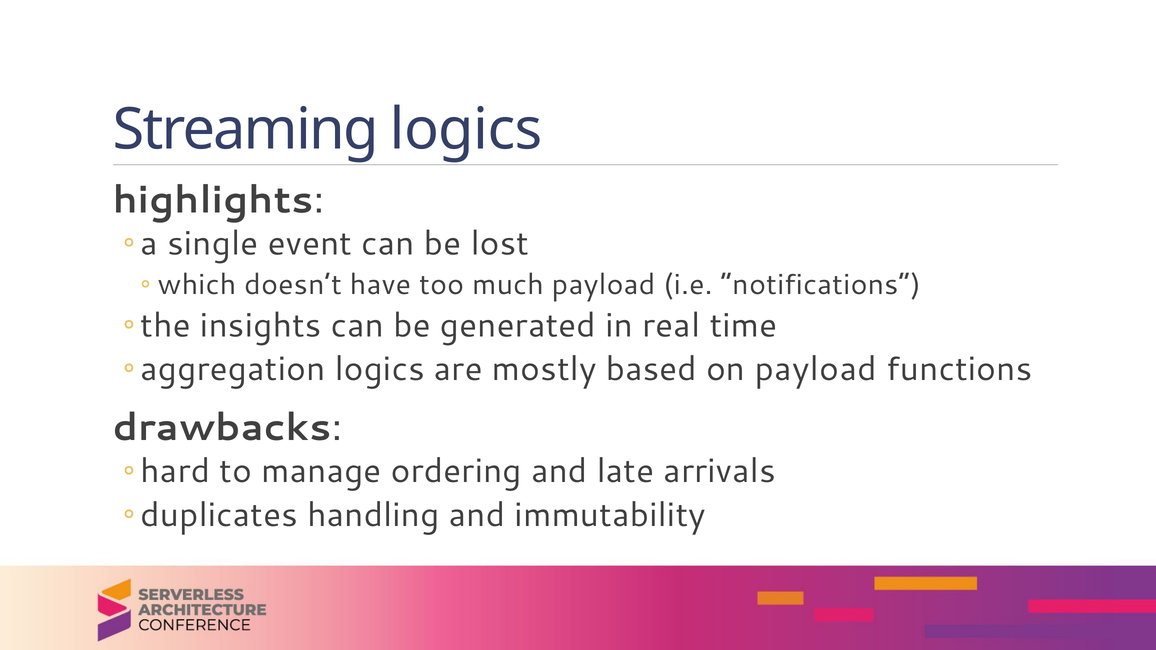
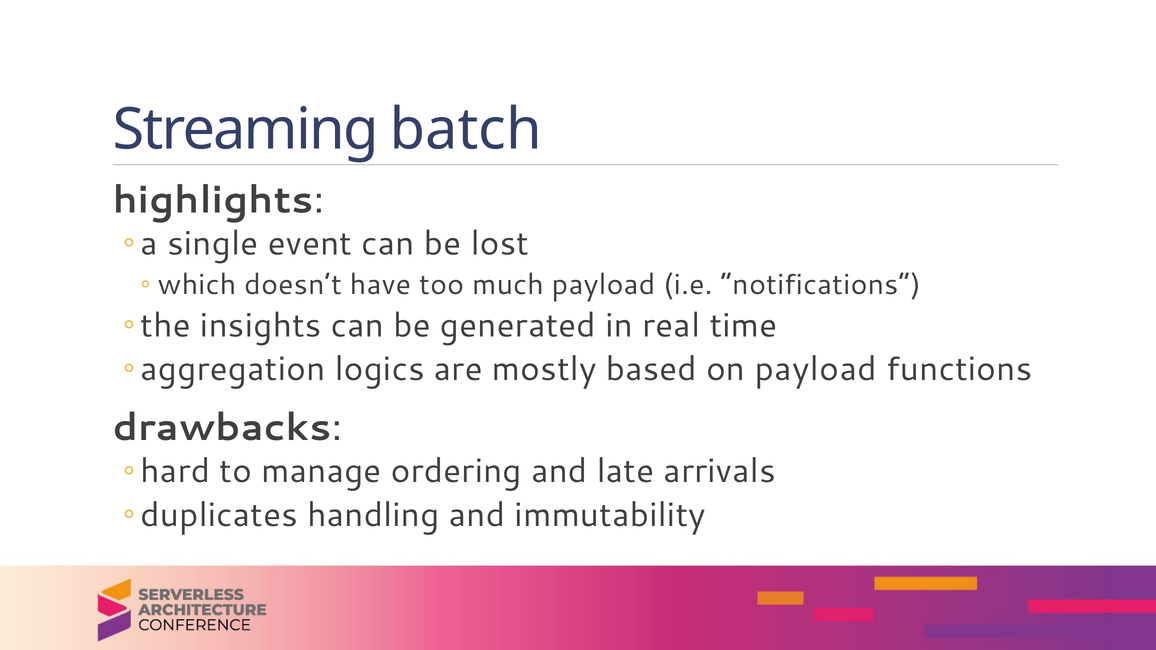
Streaming logics: logics -> batch
